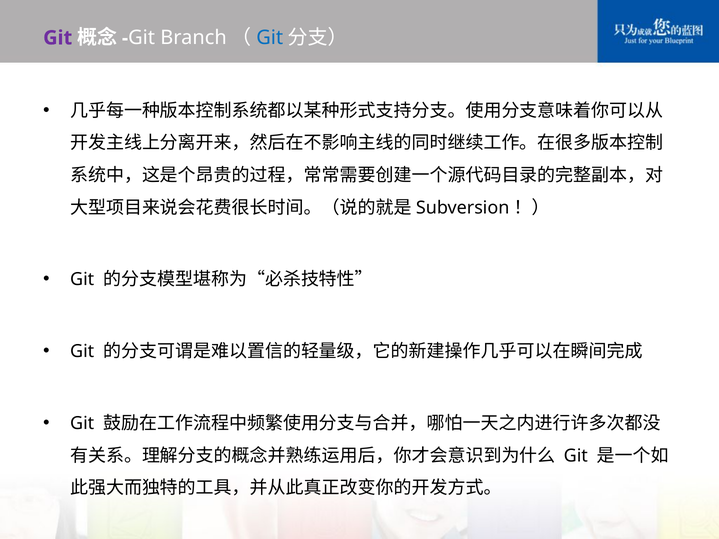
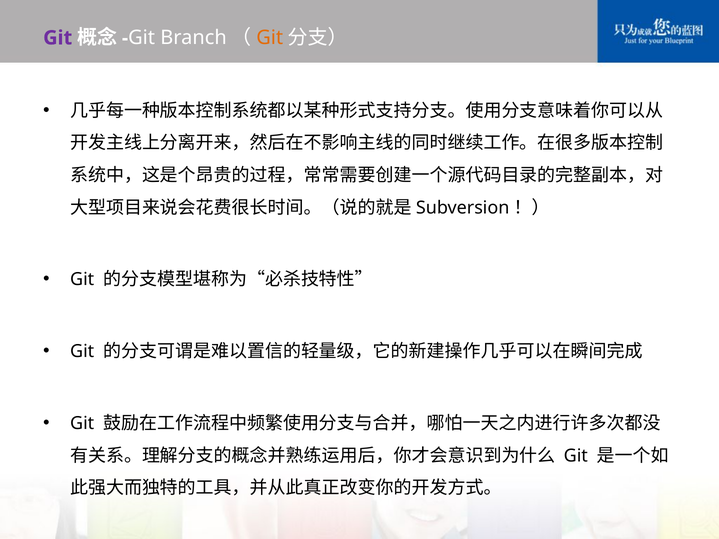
Git at (270, 38) colour: blue -> orange
